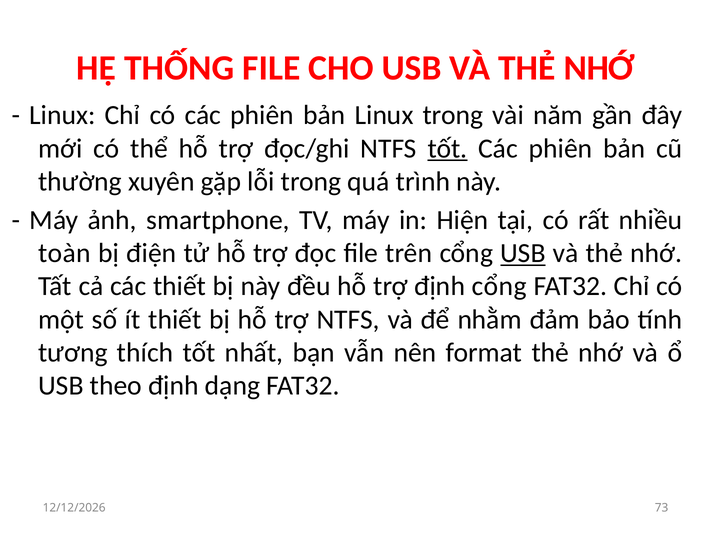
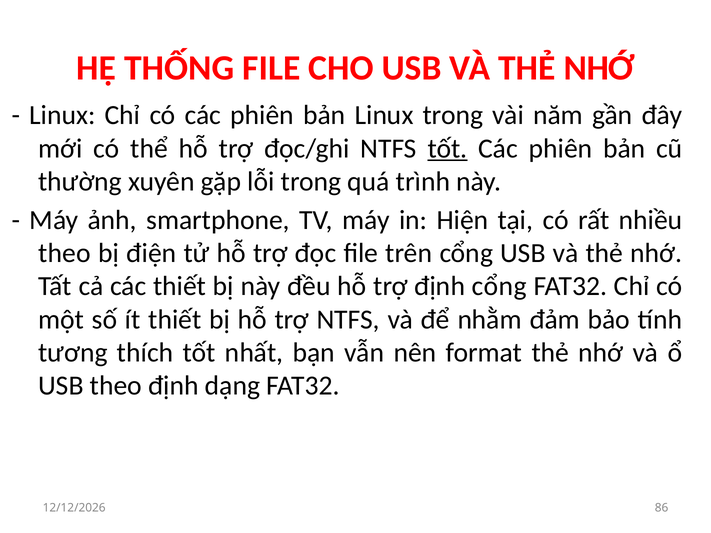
toàn at (65, 253): toàn -> theo
USB at (523, 253) underline: present -> none
73: 73 -> 86
